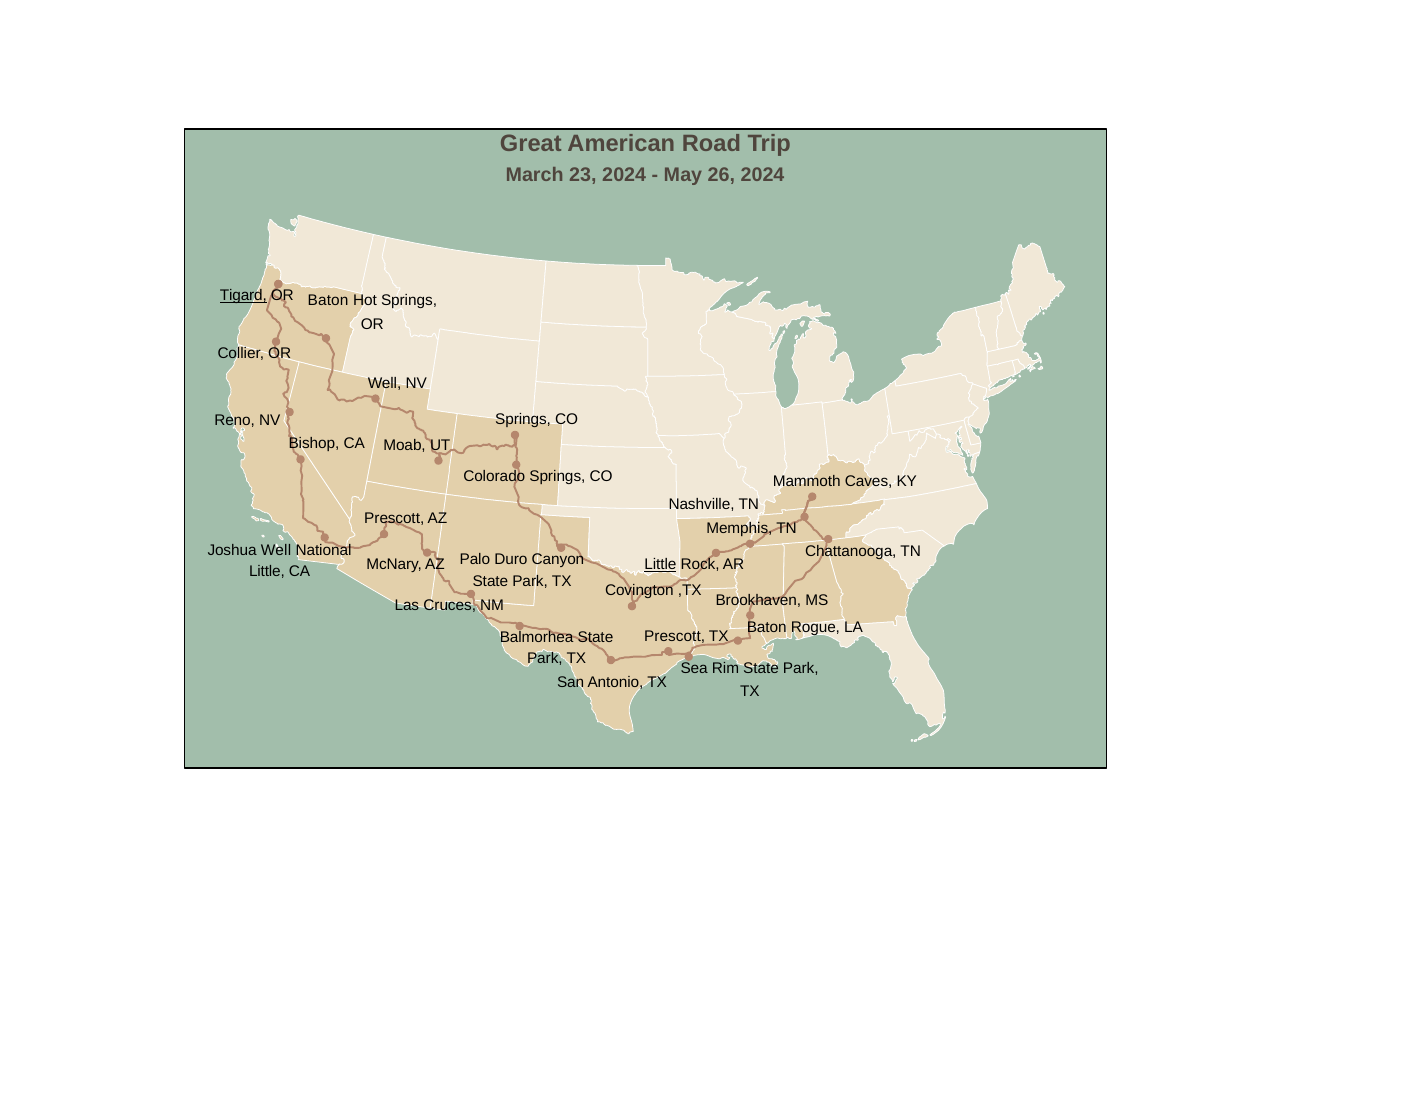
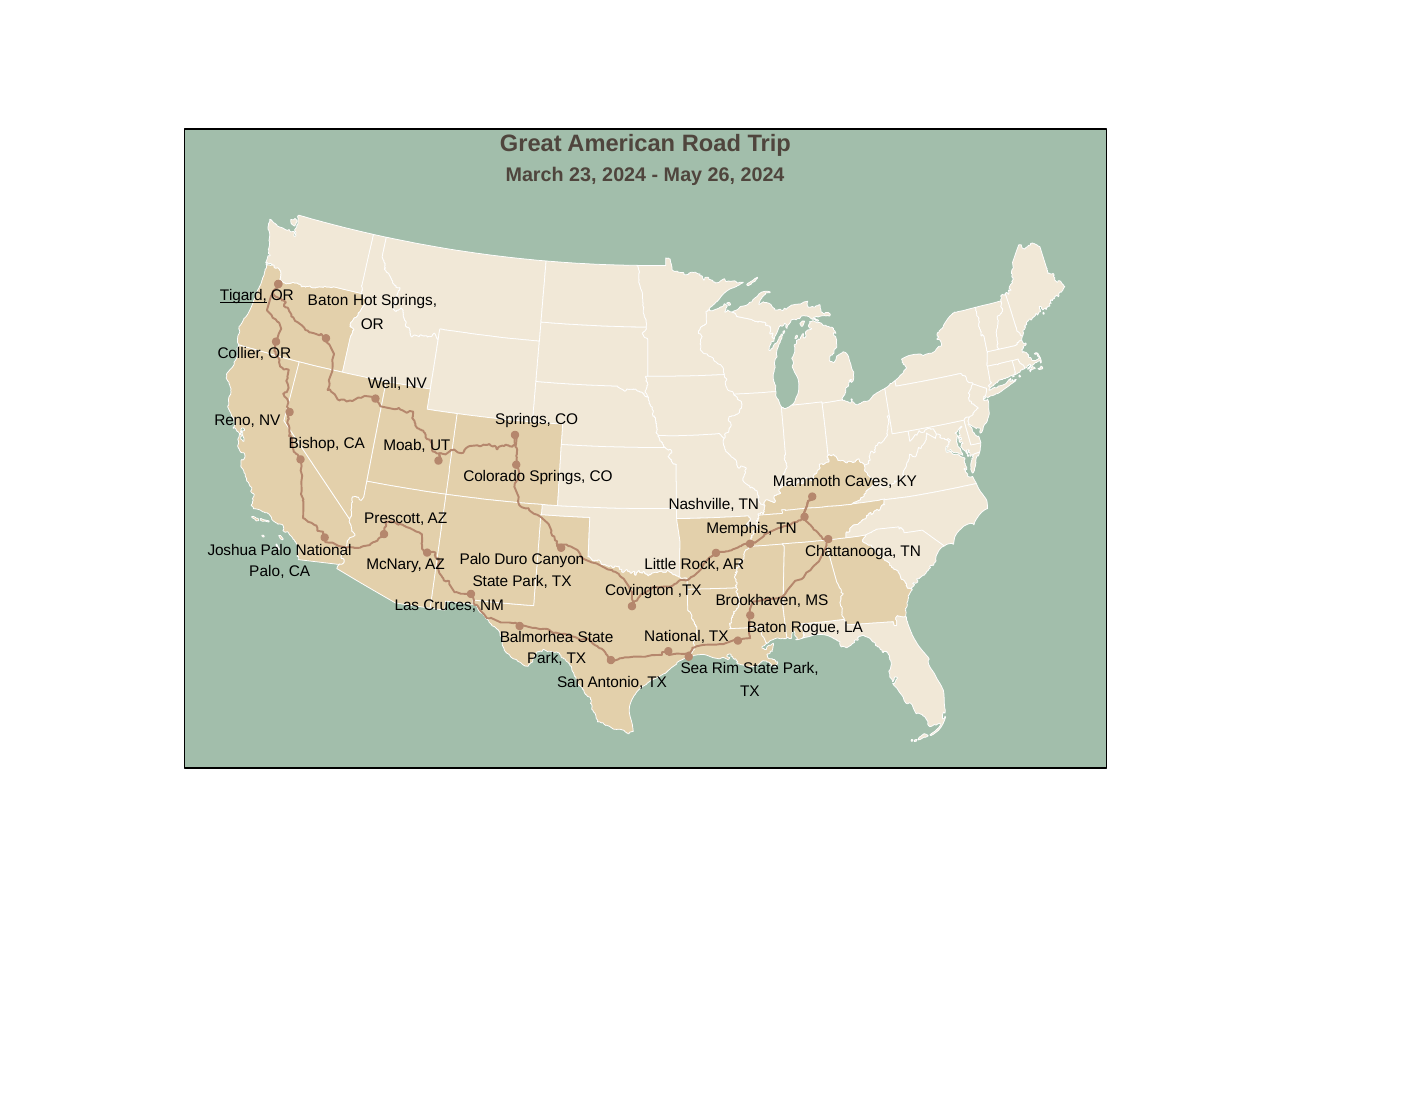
Joshua Well: Well -> Palo
Little at (660, 565) underline: present -> none
Little at (267, 571): Little -> Palo
Prescott at (675, 636): Prescott -> National
